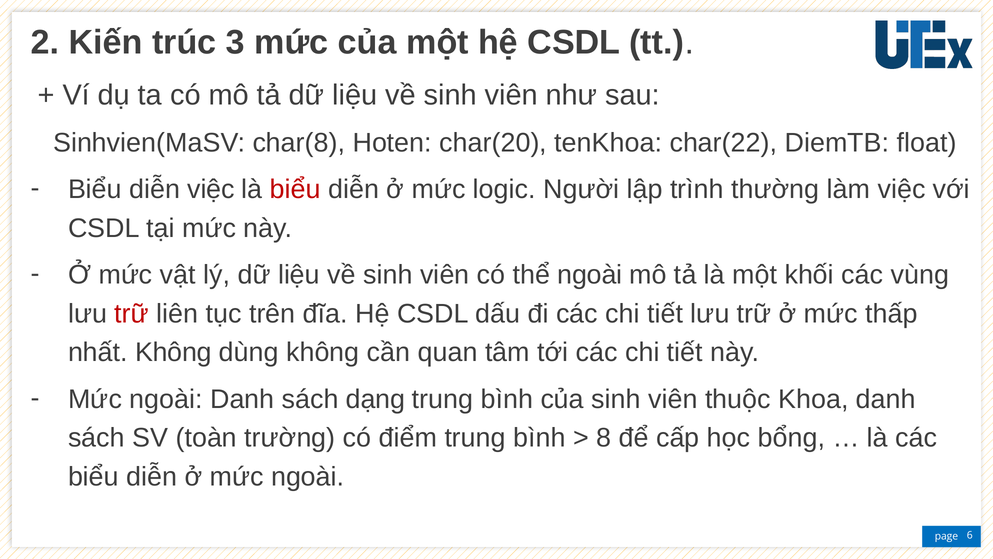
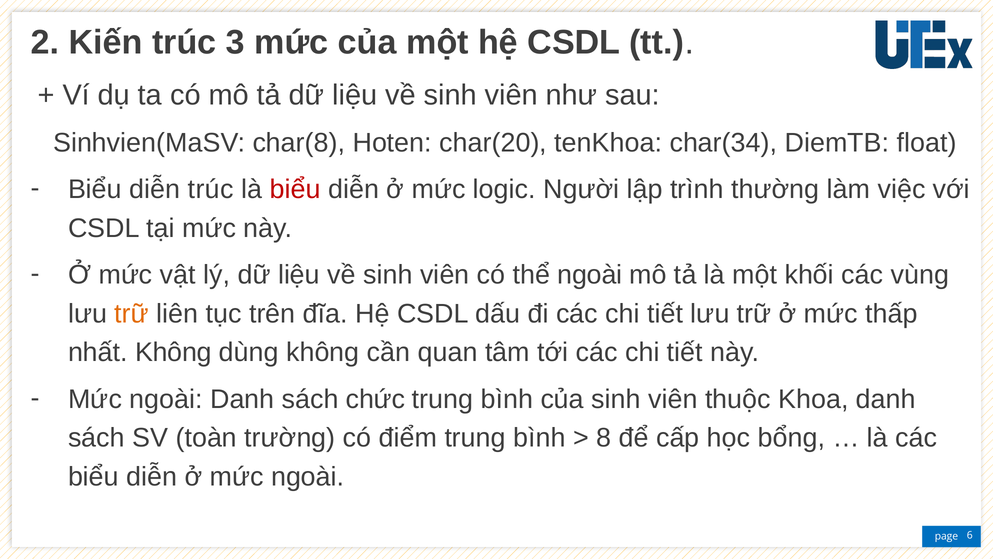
char(22: char(22 -> char(34
diễn việc: việc -> trúc
trữ at (132, 313) colour: red -> orange
dạng: dạng -> chức
